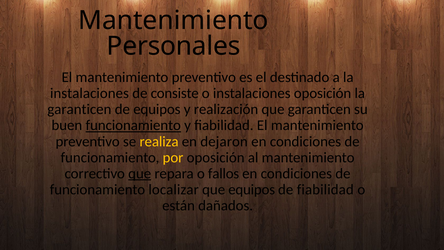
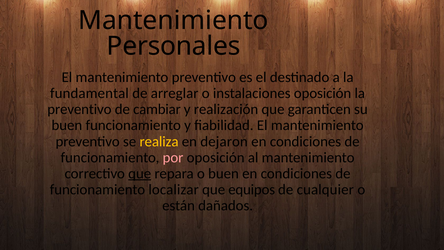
instalaciones at (89, 93): instalaciones -> fundamental
consiste: consiste -> arreglar
garanticen at (79, 109): garanticen -> preventivo
de equipos: equipos -> cambiar
funcionamiento at (133, 125) underline: present -> none
por colour: yellow -> pink
o fallos: fallos -> buen
de fiabilidad: fiabilidad -> cualquier
